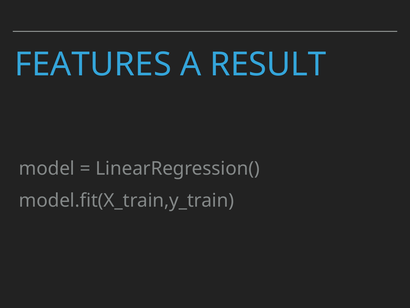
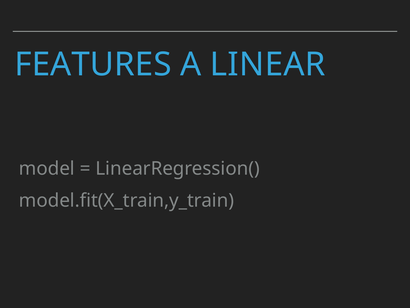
RESULT: RESULT -> LINEAR
